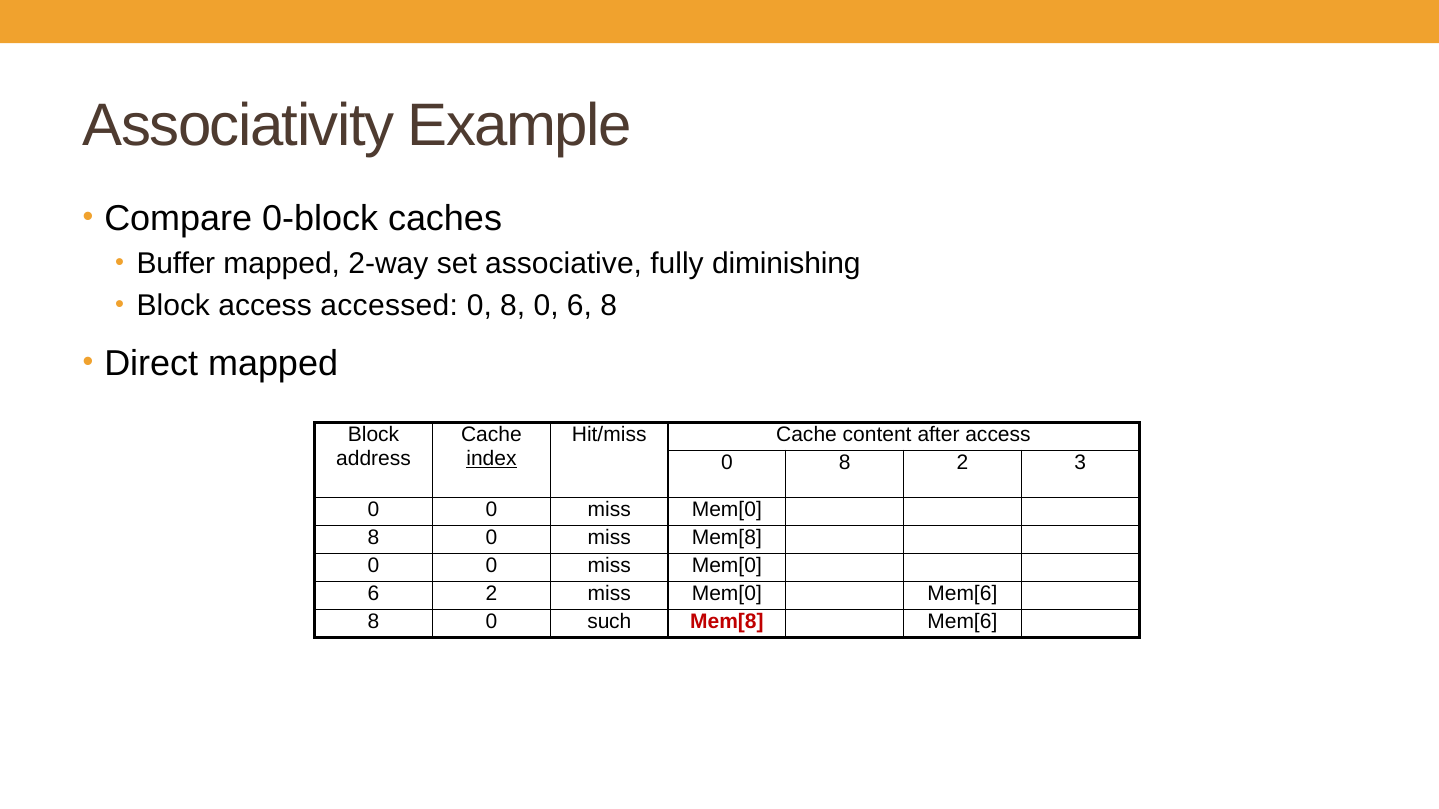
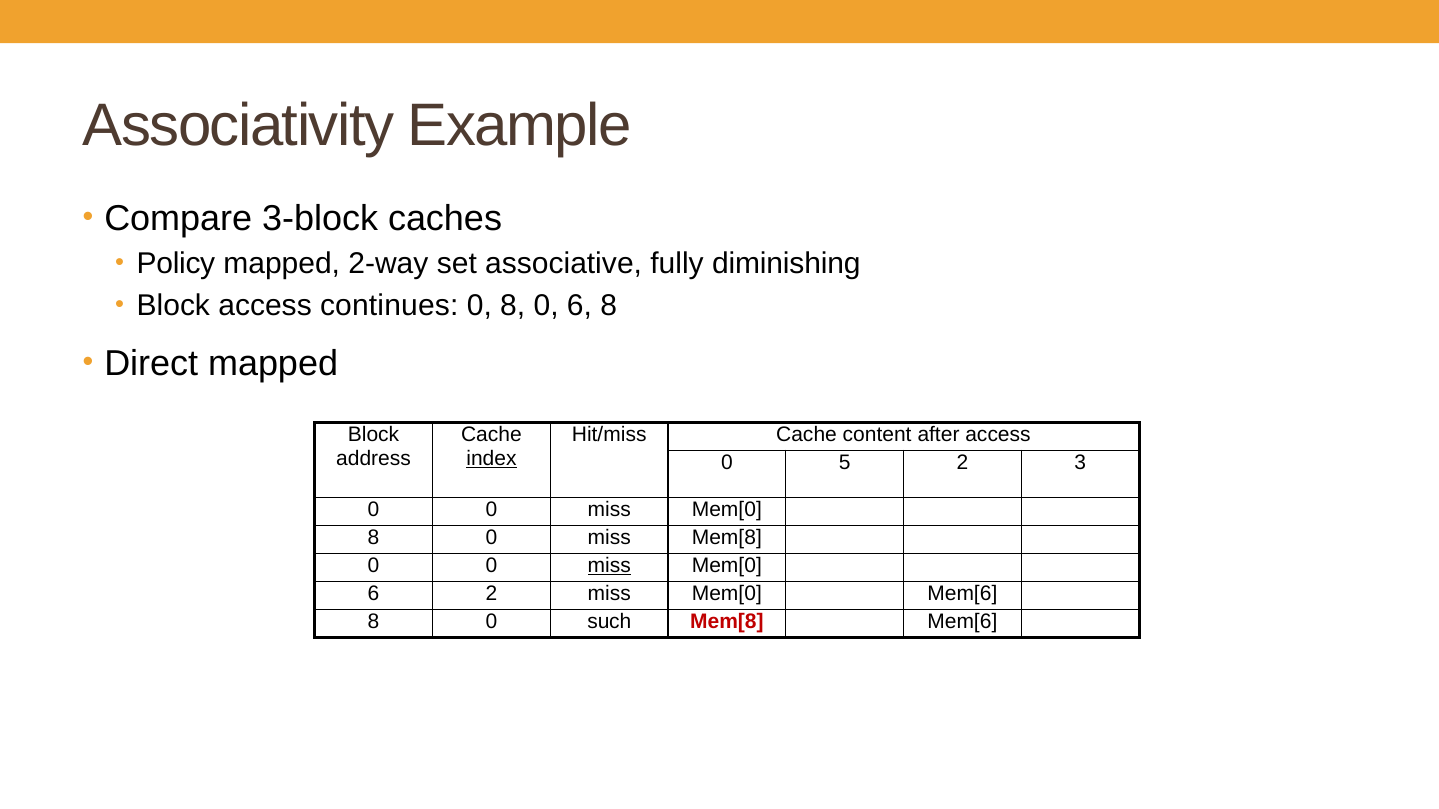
0-block: 0-block -> 3-block
Buffer: Buffer -> Policy
accessed: accessed -> continues
8 at (845, 463): 8 -> 5
miss at (609, 566) underline: none -> present
